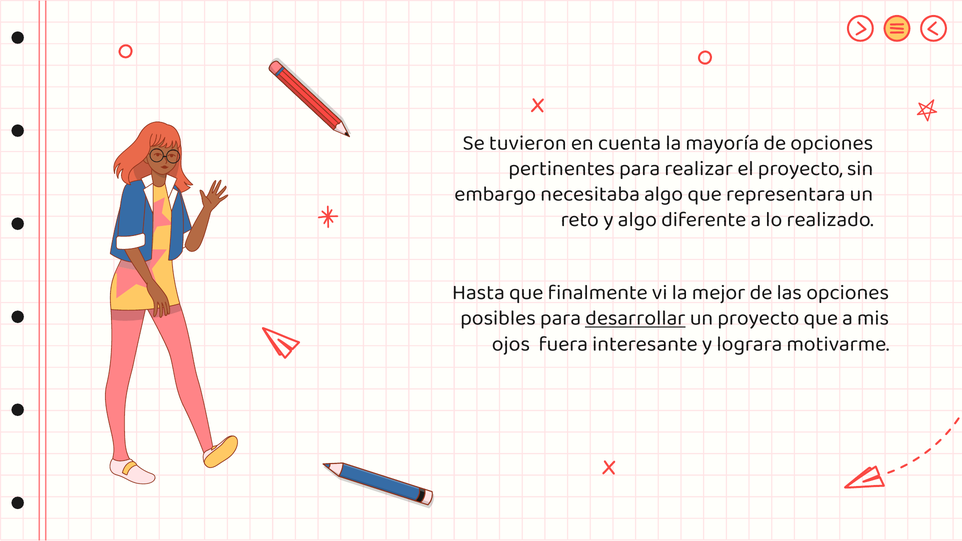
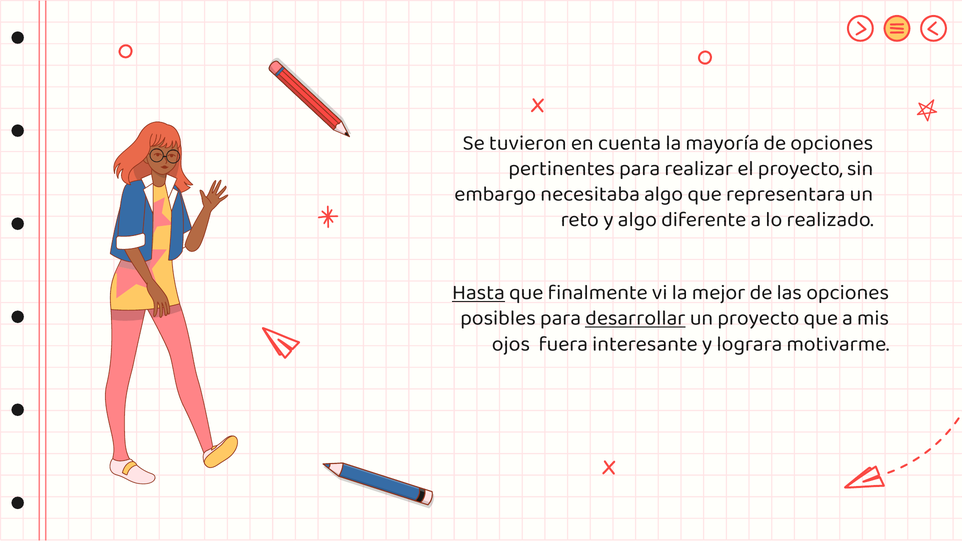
Hasta underline: none -> present
